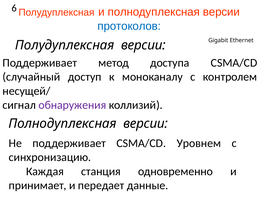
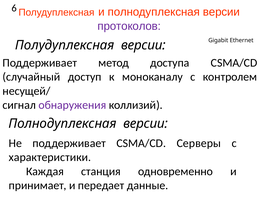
протоколов colour: blue -> purple
Уровнем: Уровнем -> Серверы
синхронизацию: синхронизацию -> характеристики
